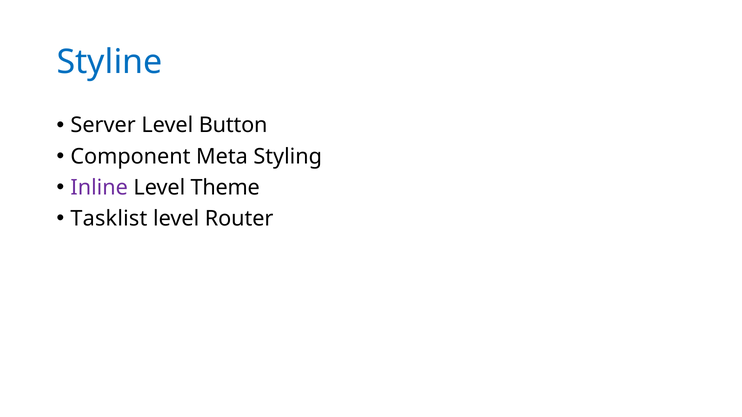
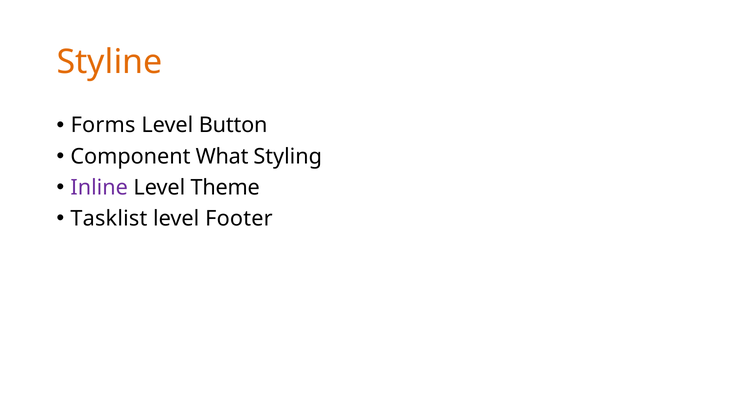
Styline colour: blue -> orange
Server: Server -> Forms
Meta: Meta -> What
Router: Router -> Footer
